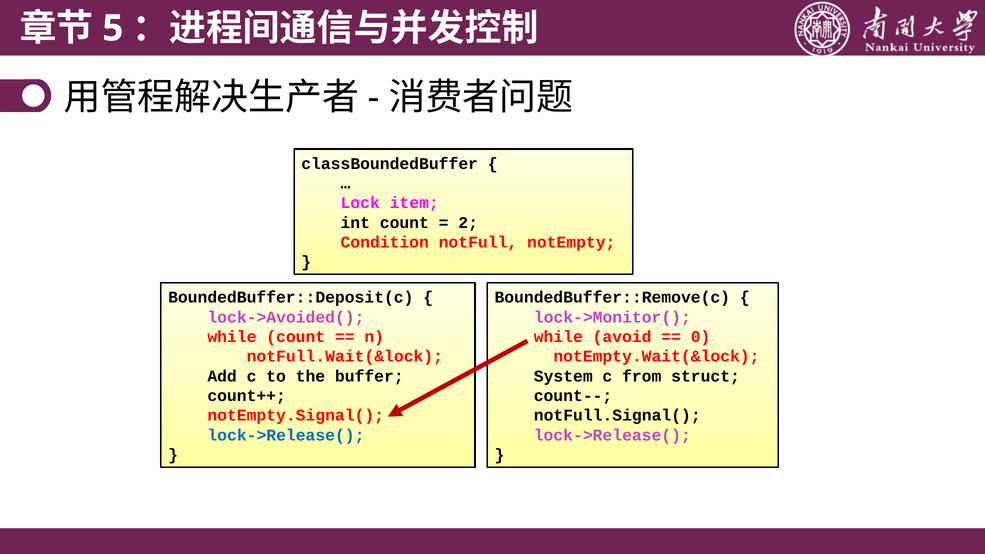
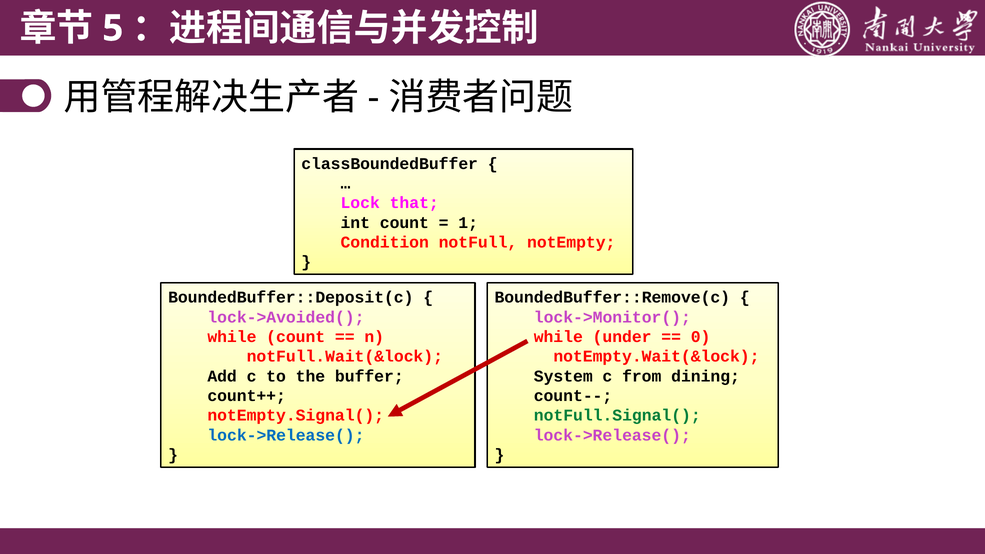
item: item -> that
2: 2 -> 1
avoid: avoid -> under
struct: struct -> dining
notFull.Signal( colour: black -> green
